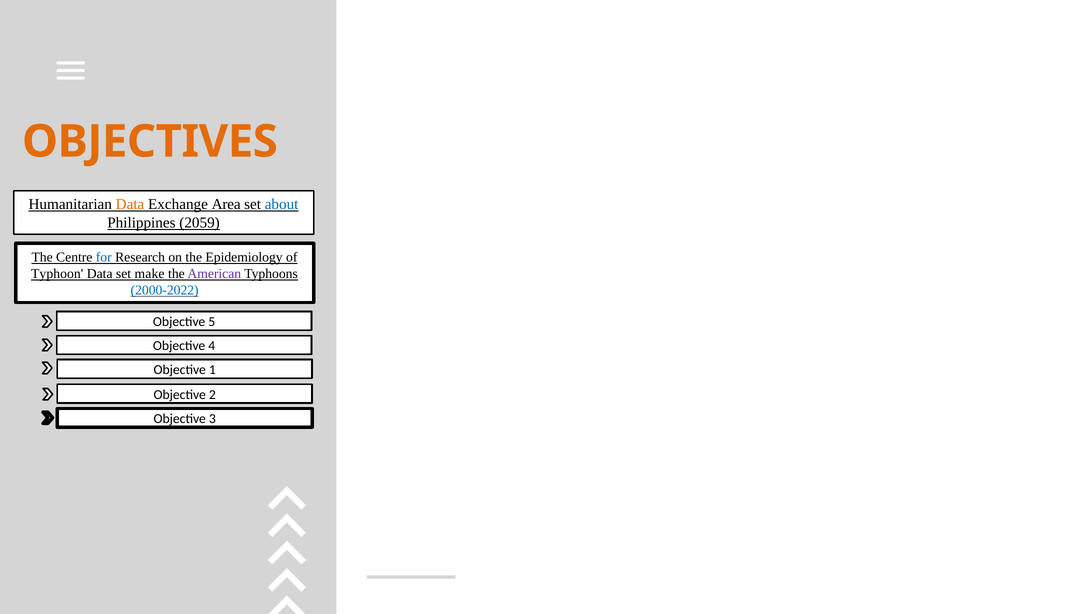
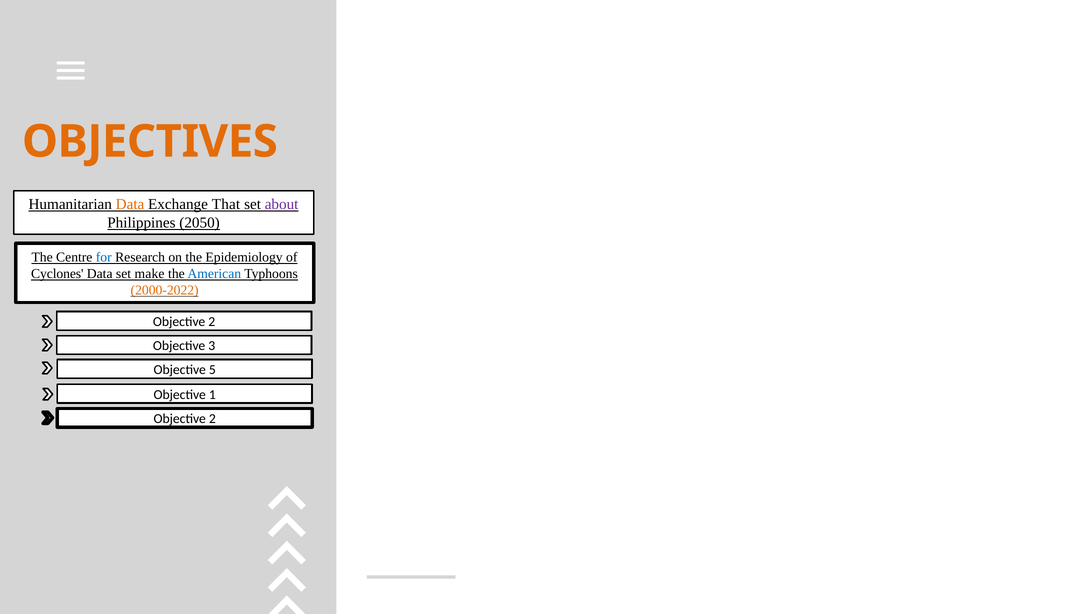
Area: Area -> That
about colour: blue -> purple
2059: 2059 -> 2050
Typhoon: Typhoon -> Cyclones
American colour: purple -> blue
2000-2022 colour: blue -> orange
5 at (212, 322): 5 -> 2
4: 4 -> 3
1: 1 -> 5
2: 2 -> 1
3 at (212, 419): 3 -> 2
